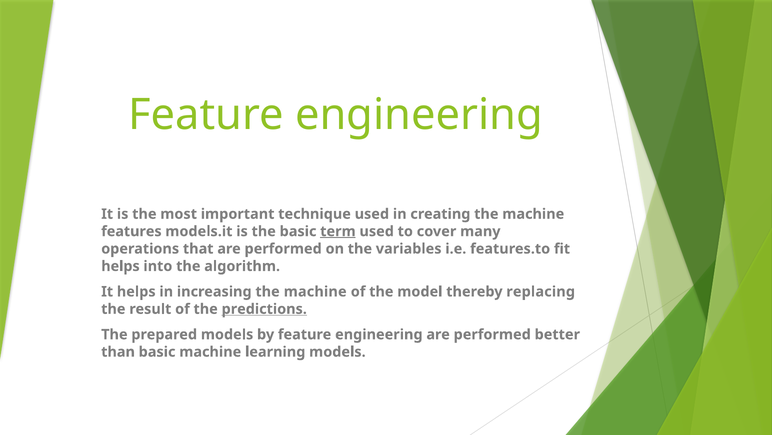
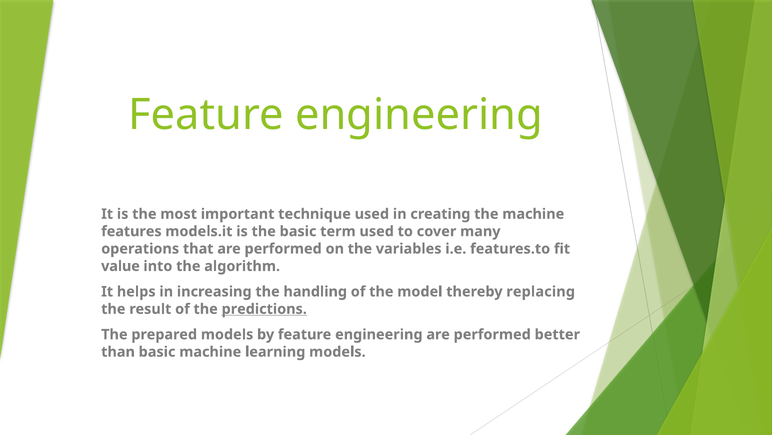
term underline: present -> none
helps at (120, 266): helps -> value
increasing the machine: machine -> handling
